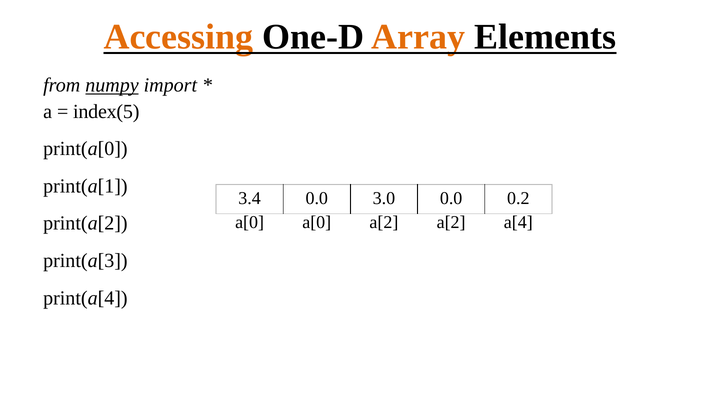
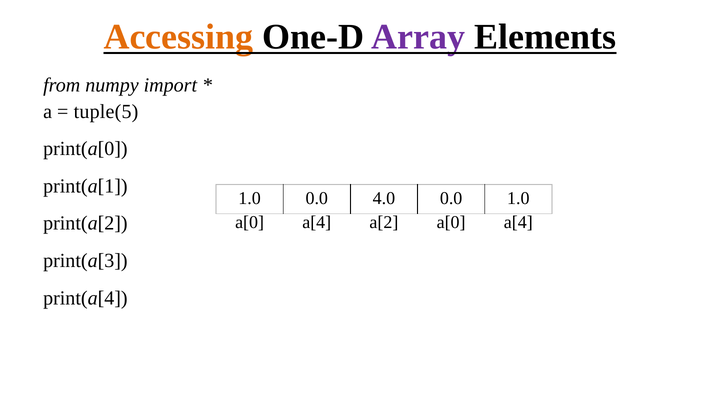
Array colour: orange -> purple
numpy underline: present -> none
index(5: index(5 -> tuple(5
3.4 at (250, 198): 3.4 -> 1.0
3.0: 3.0 -> 4.0
0.0 0.2: 0.2 -> 1.0
a[0 at (317, 222): a[0 -> a[4
a[2 a[2: a[2 -> a[0
